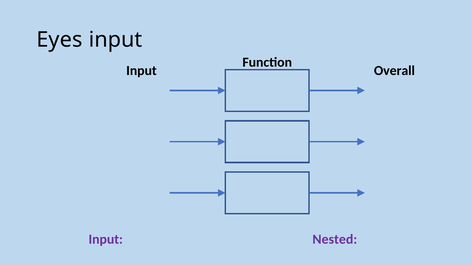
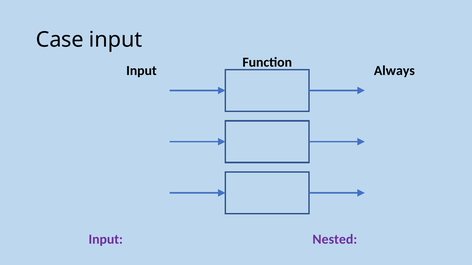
Eyes: Eyes -> Case
Overall: Overall -> Always
